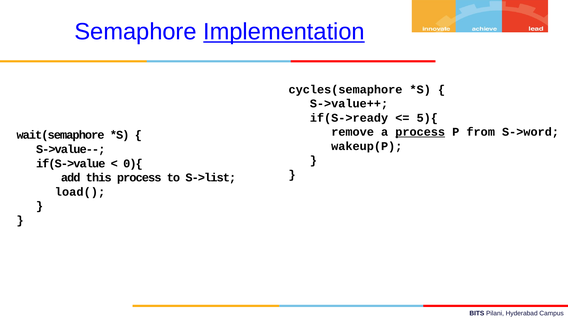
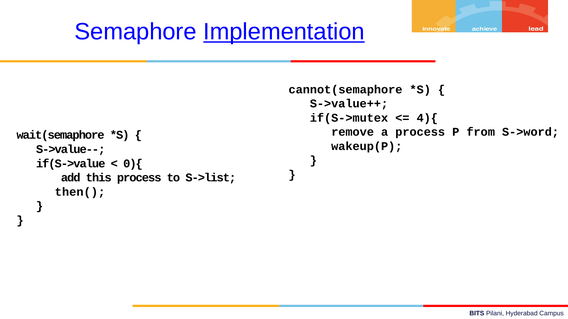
cycles(semaphore: cycles(semaphore -> cannot(semaphore
if(S->ready: if(S->ready -> if(S->mutex
5){: 5){ -> 4){
process at (420, 132) underline: present -> none
load(: load( -> then(
